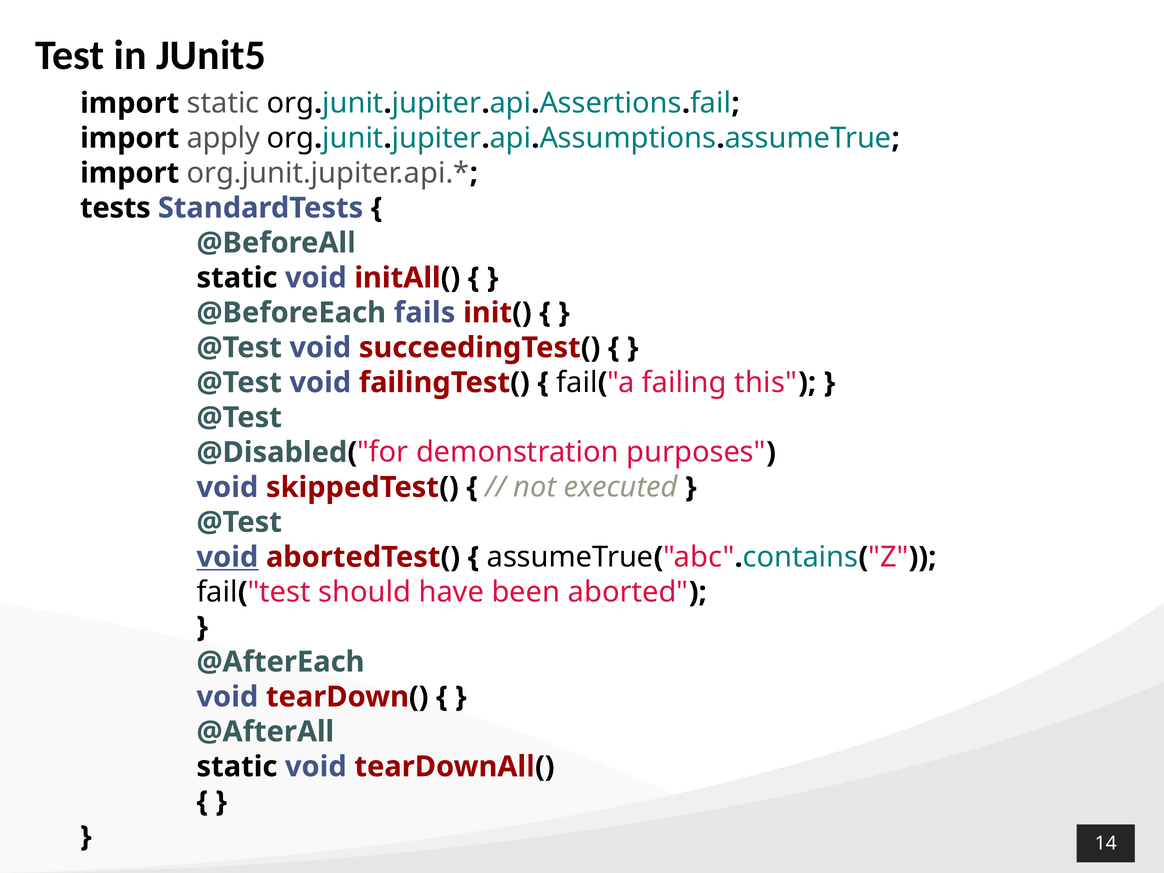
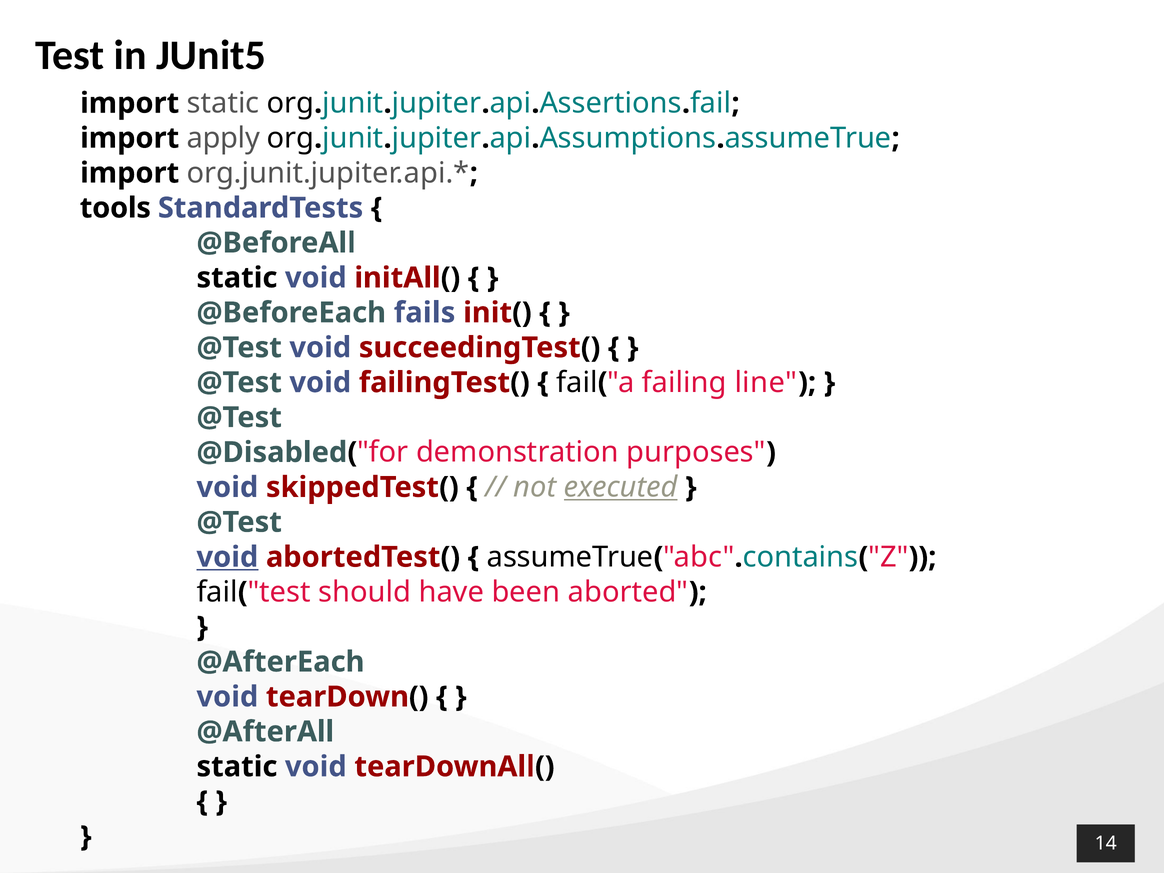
tests: tests -> tools
this: this -> line
executed underline: none -> present
